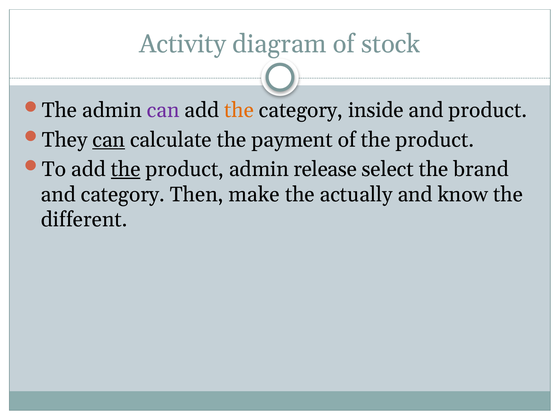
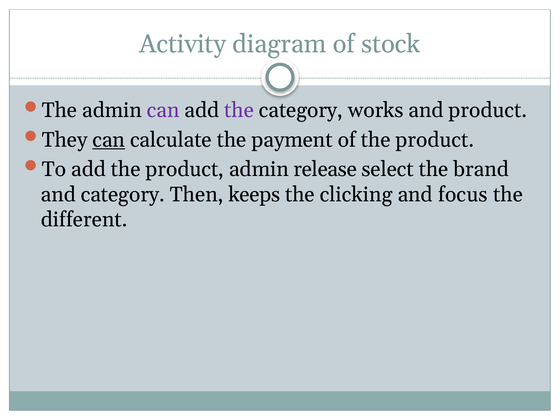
the at (239, 110) colour: orange -> purple
inside: inside -> works
the at (126, 169) underline: present -> none
make: make -> keeps
actually: actually -> clicking
know: know -> focus
